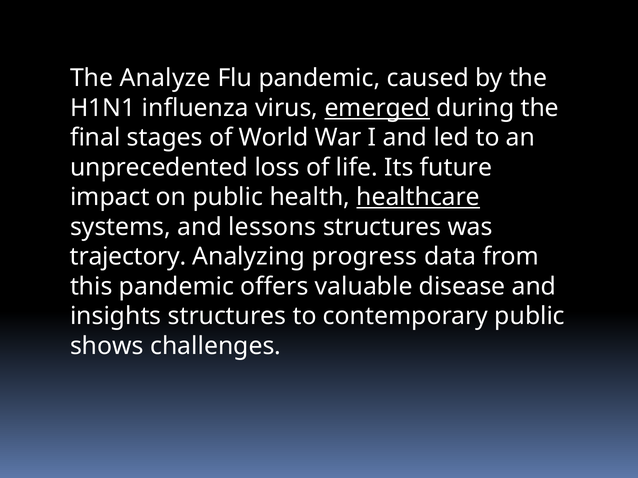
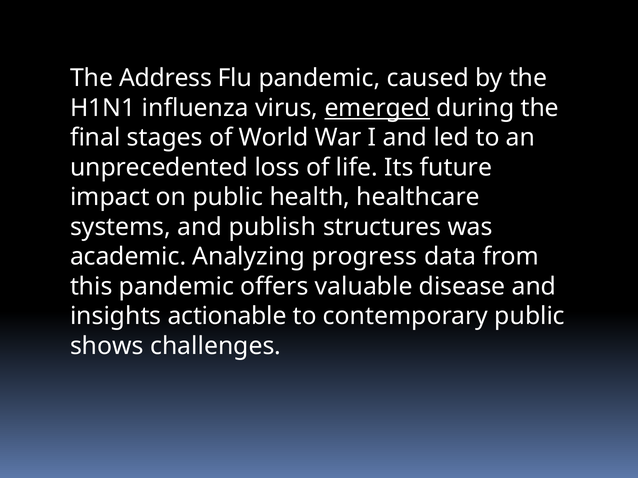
Analyze: Analyze -> Address
healthcare underline: present -> none
lessons: lessons -> publish
trajectory: trajectory -> academic
insights structures: structures -> actionable
